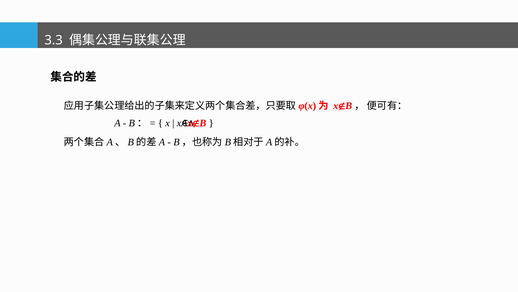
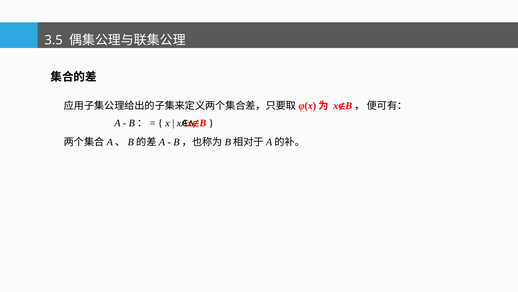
3.3: 3.3 -> 3.5
